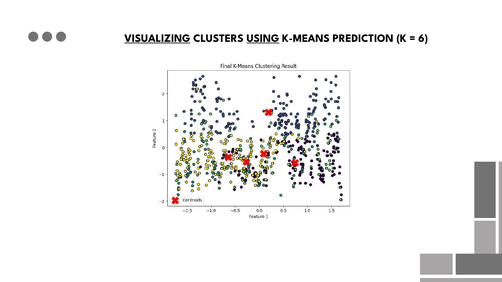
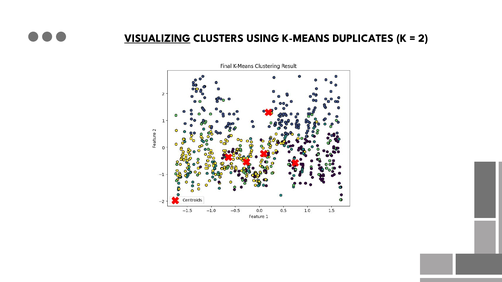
USING underline: present -> none
PREDICTION: PREDICTION -> DUPLICATES
6: 6 -> 2
